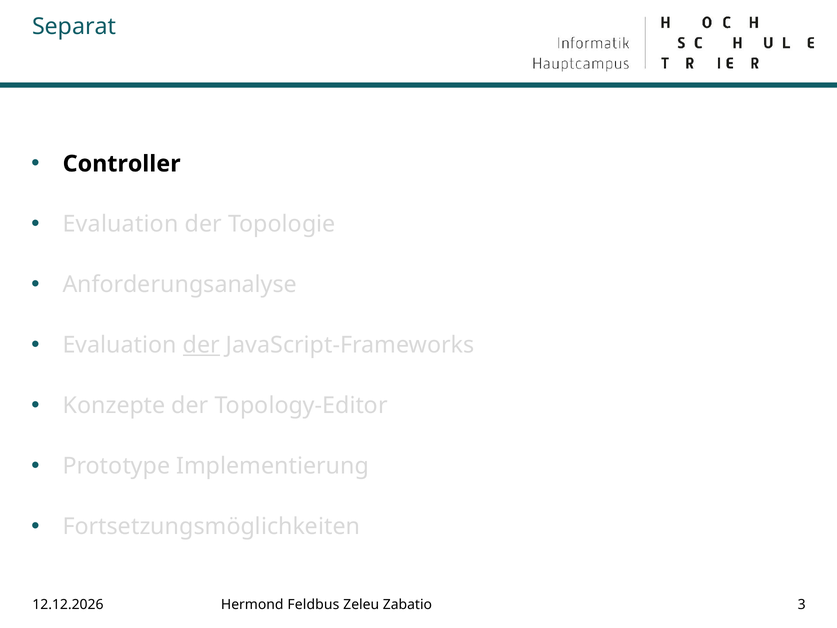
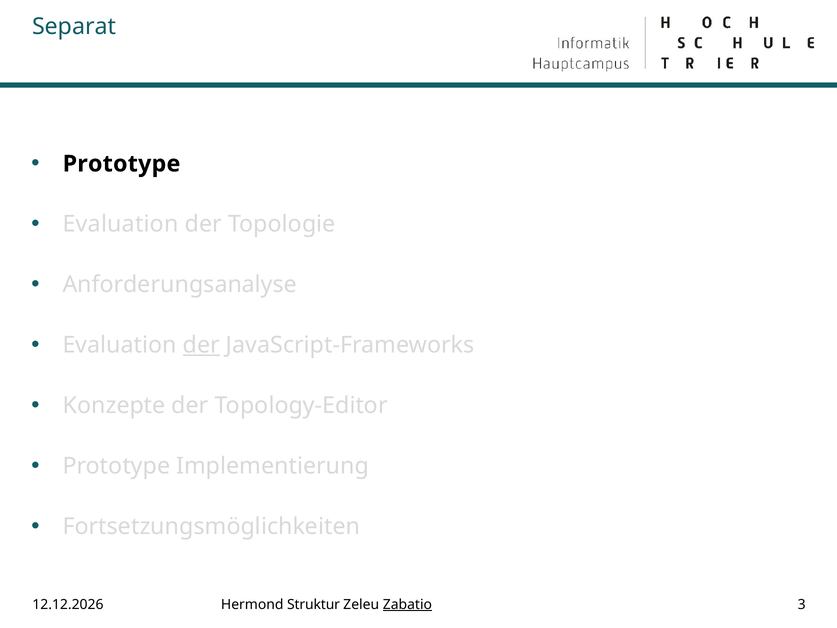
Controller at (122, 164): Controller -> Prototype
Feldbus: Feldbus -> Struktur
Zabatio underline: none -> present
